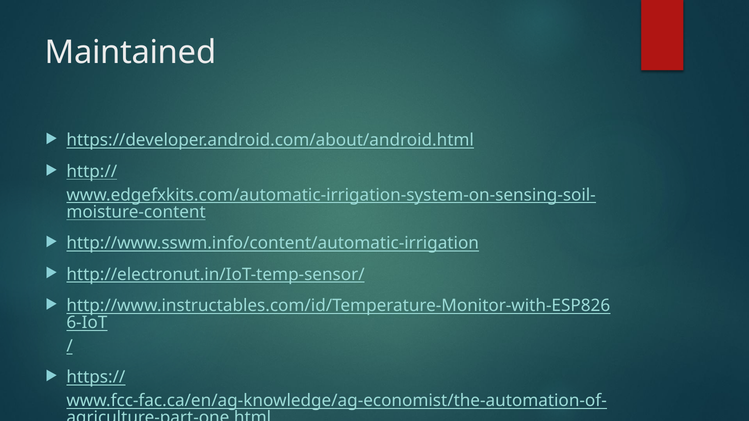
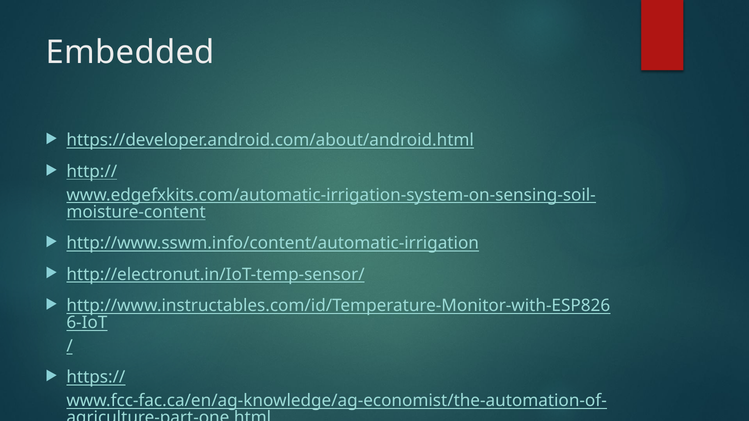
Maintained: Maintained -> Embedded
